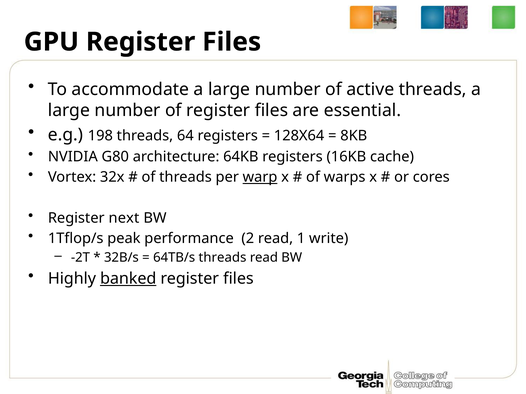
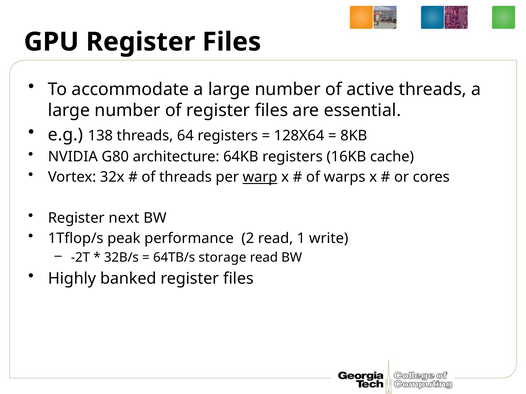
198: 198 -> 138
64TB/s threads: threads -> storage
banked underline: present -> none
